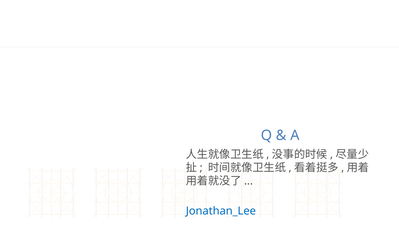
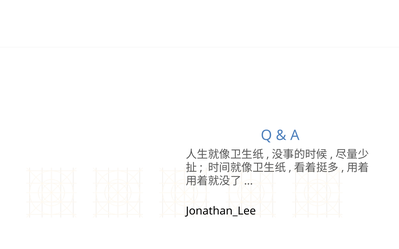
Jonathan_Lee colour: blue -> black
